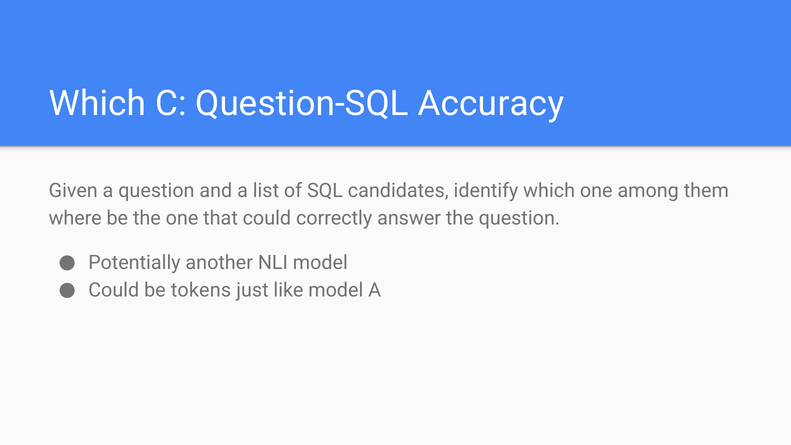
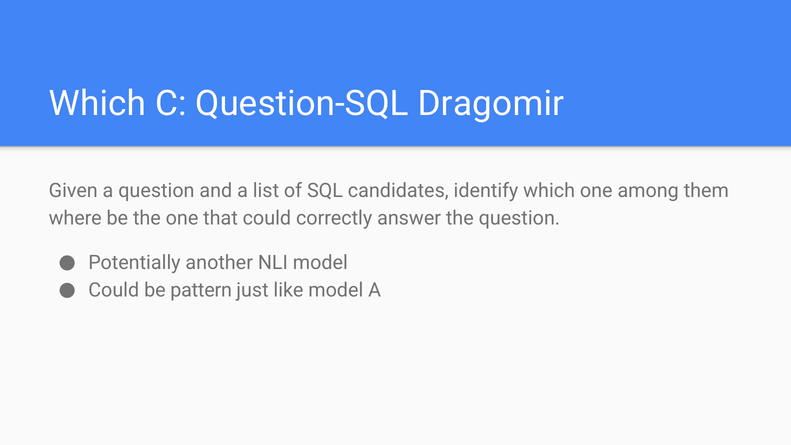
Accuracy: Accuracy -> Dragomir
tokens: tokens -> pattern
